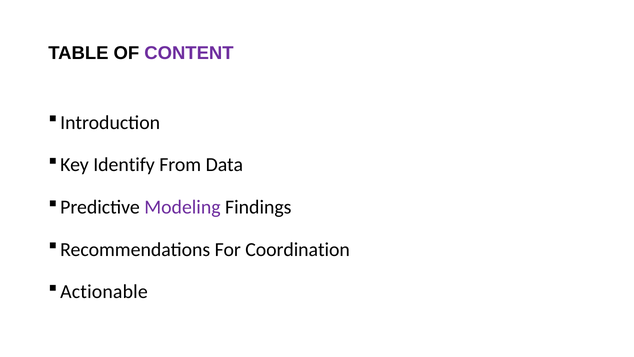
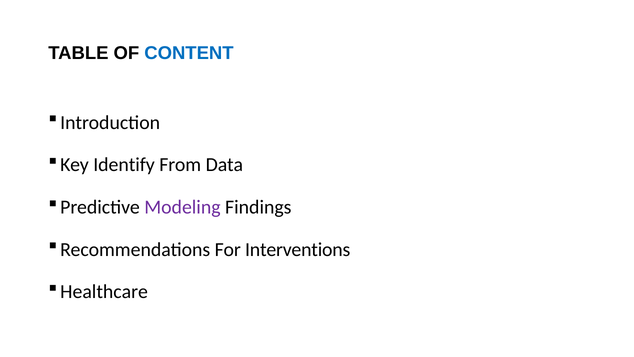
CONTENT colour: purple -> blue
Coordination: Coordination -> Interventions
Actionable: Actionable -> Healthcare
